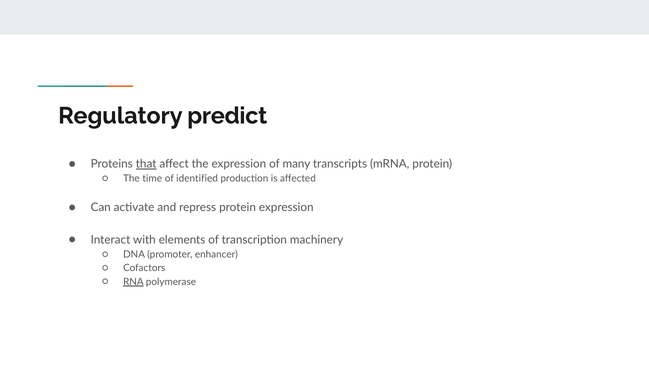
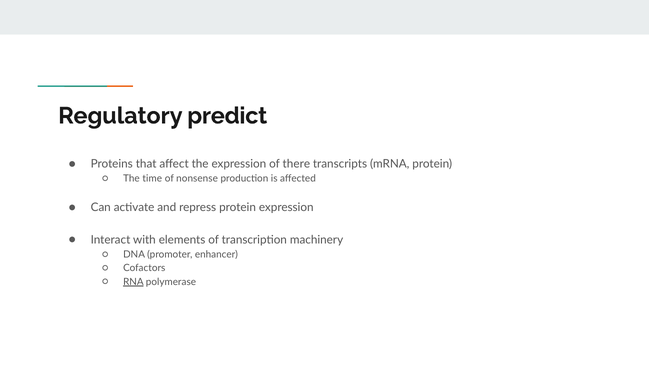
that underline: present -> none
many: many -> there
identified: identified -> nonsense
